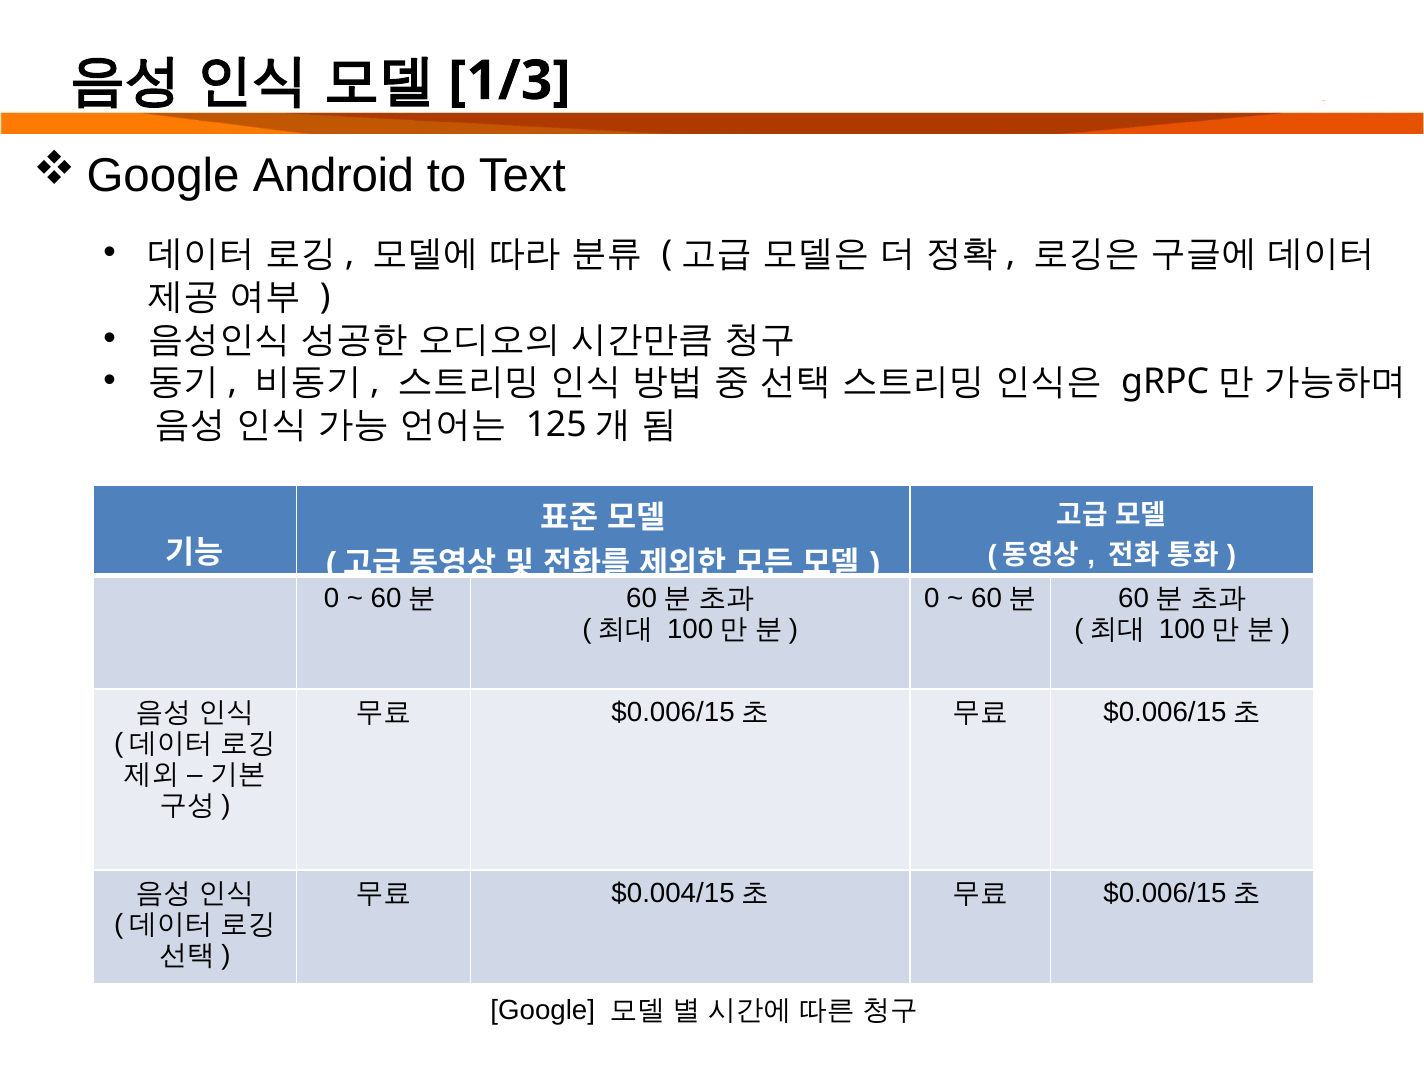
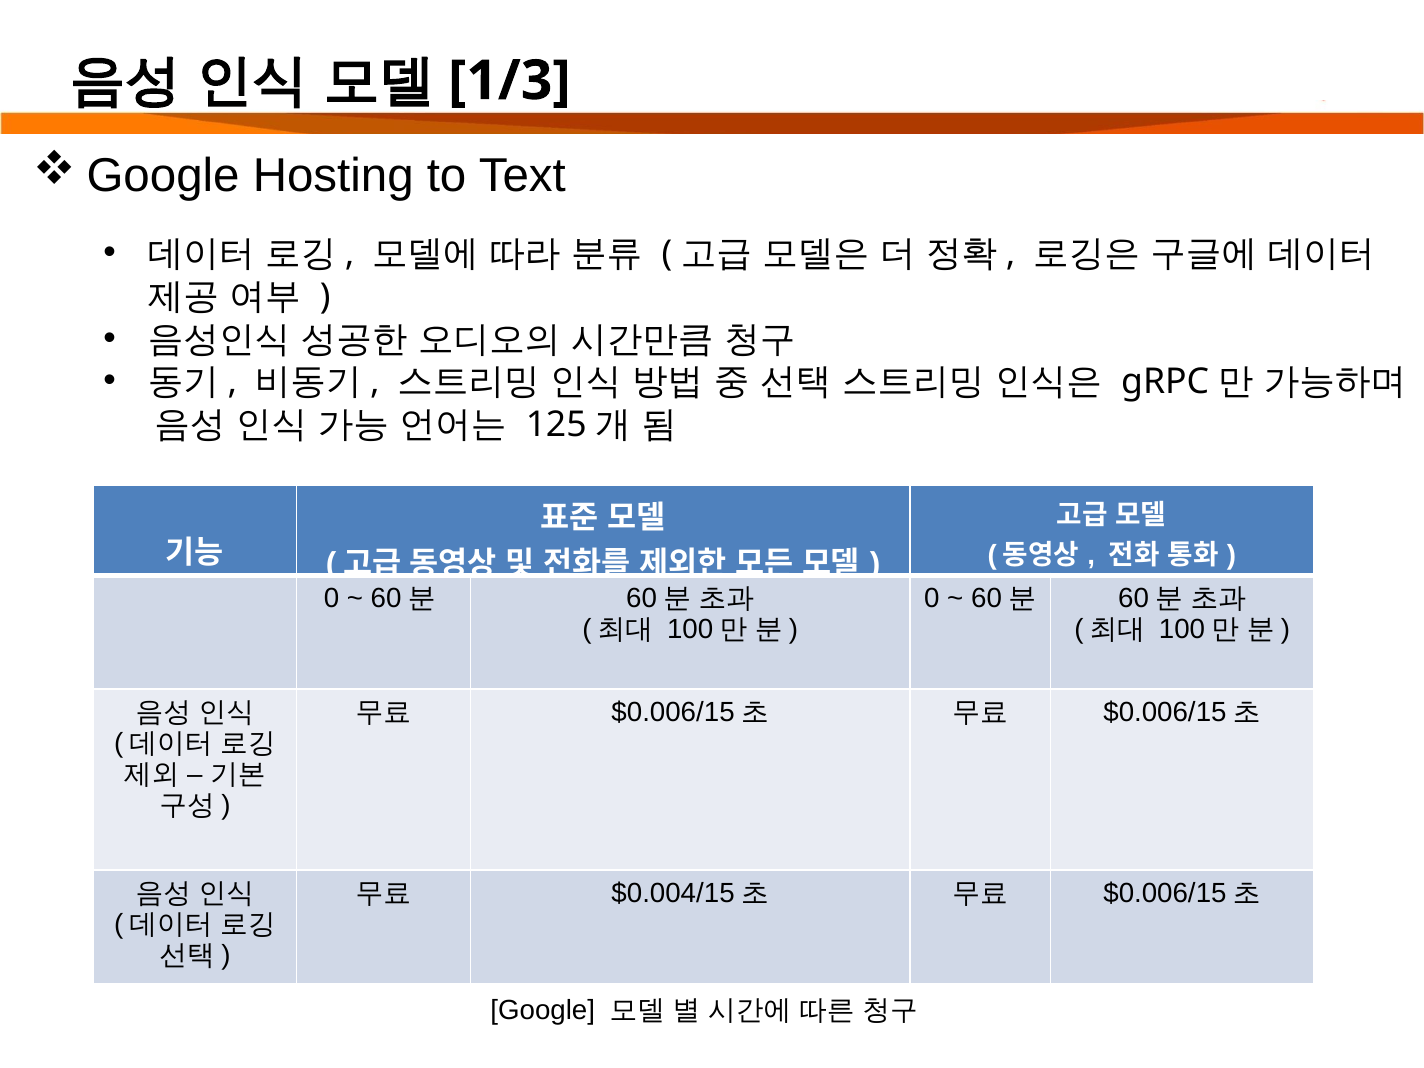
Android: Android -> Hosting
